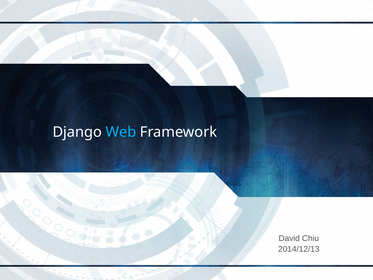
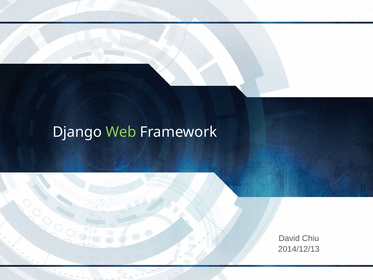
Web colour: light blue -> light green
